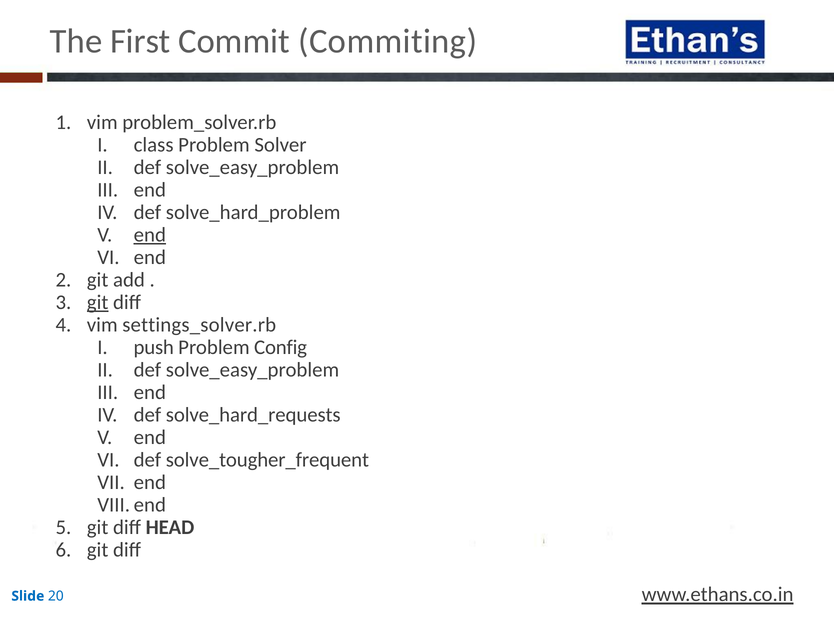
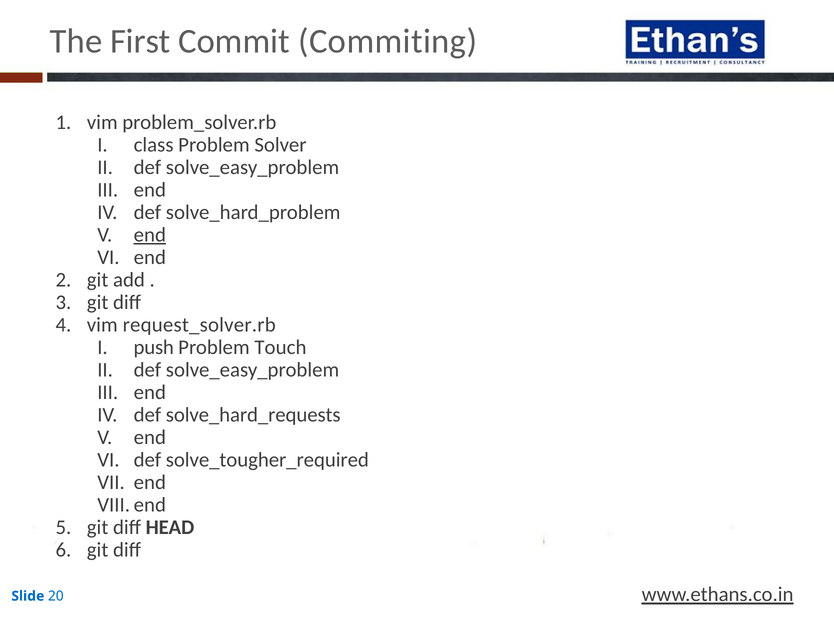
git at (98, 303) underline: present -> none
settings_solver.rb: settings_solver.rb -> request_solver.rb
Config: Config -> Touch
solve_tougher_frequent: solve_tougher_frequent -> solve_tougher_required
